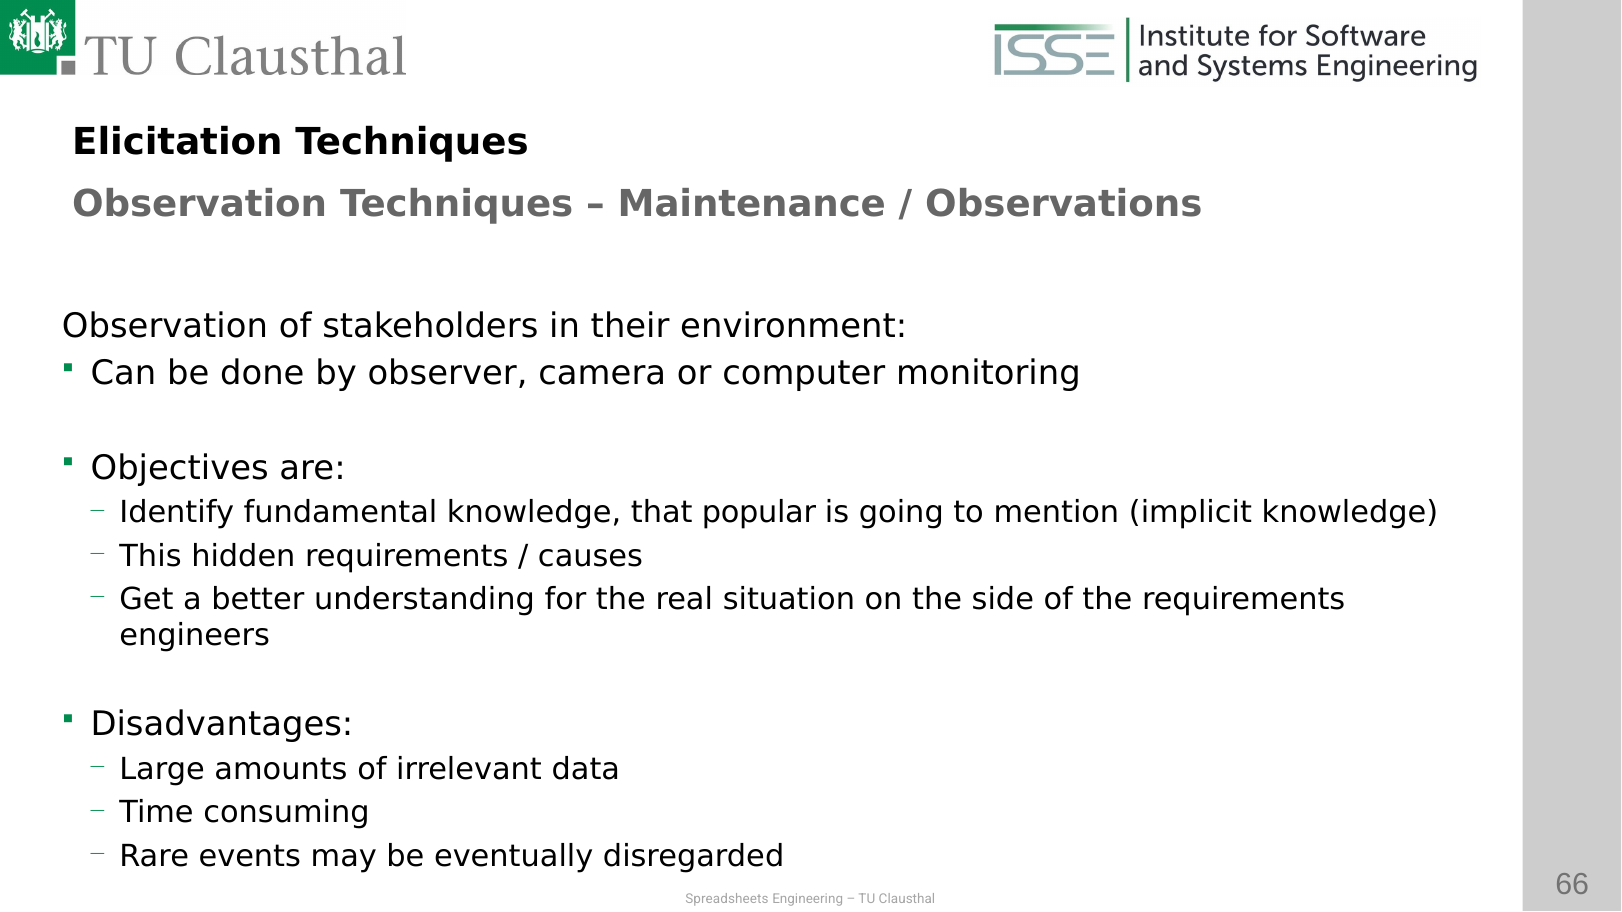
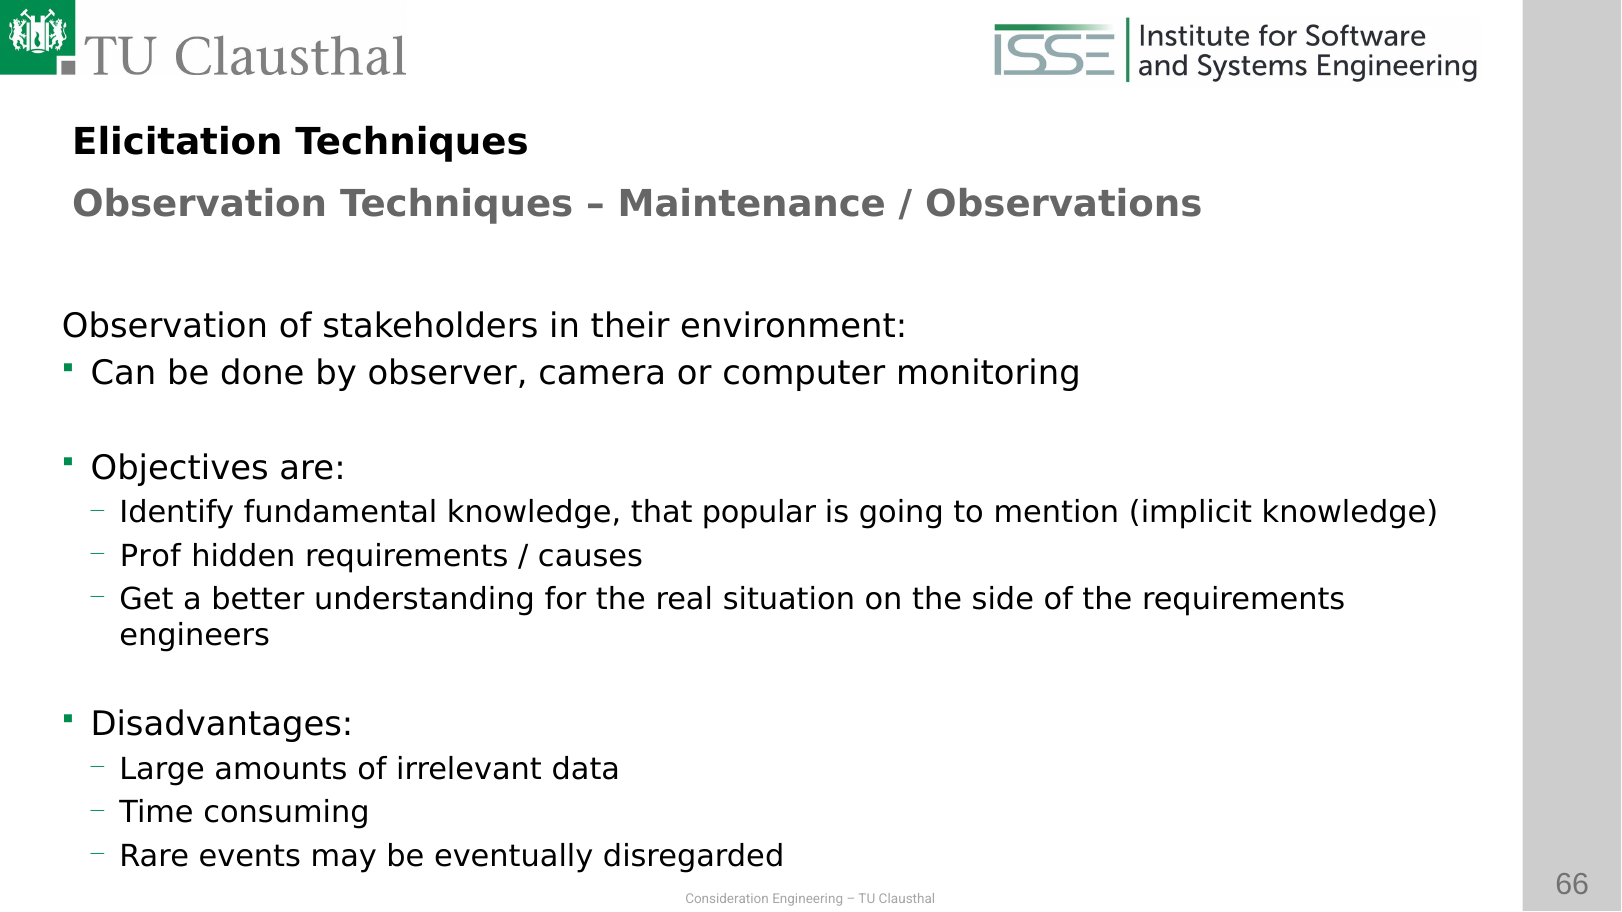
This: This -> Prof
Spreadsheets: Spreadsheets -> Consideration
